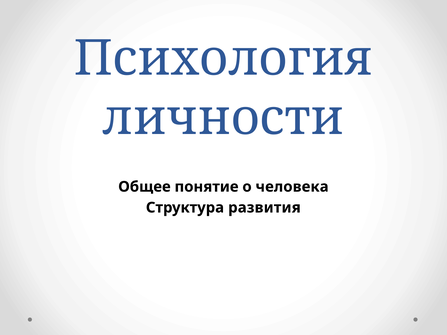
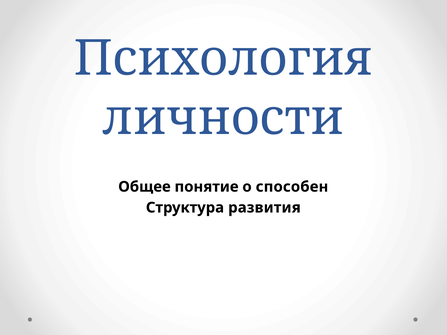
человека: человека -> способен
